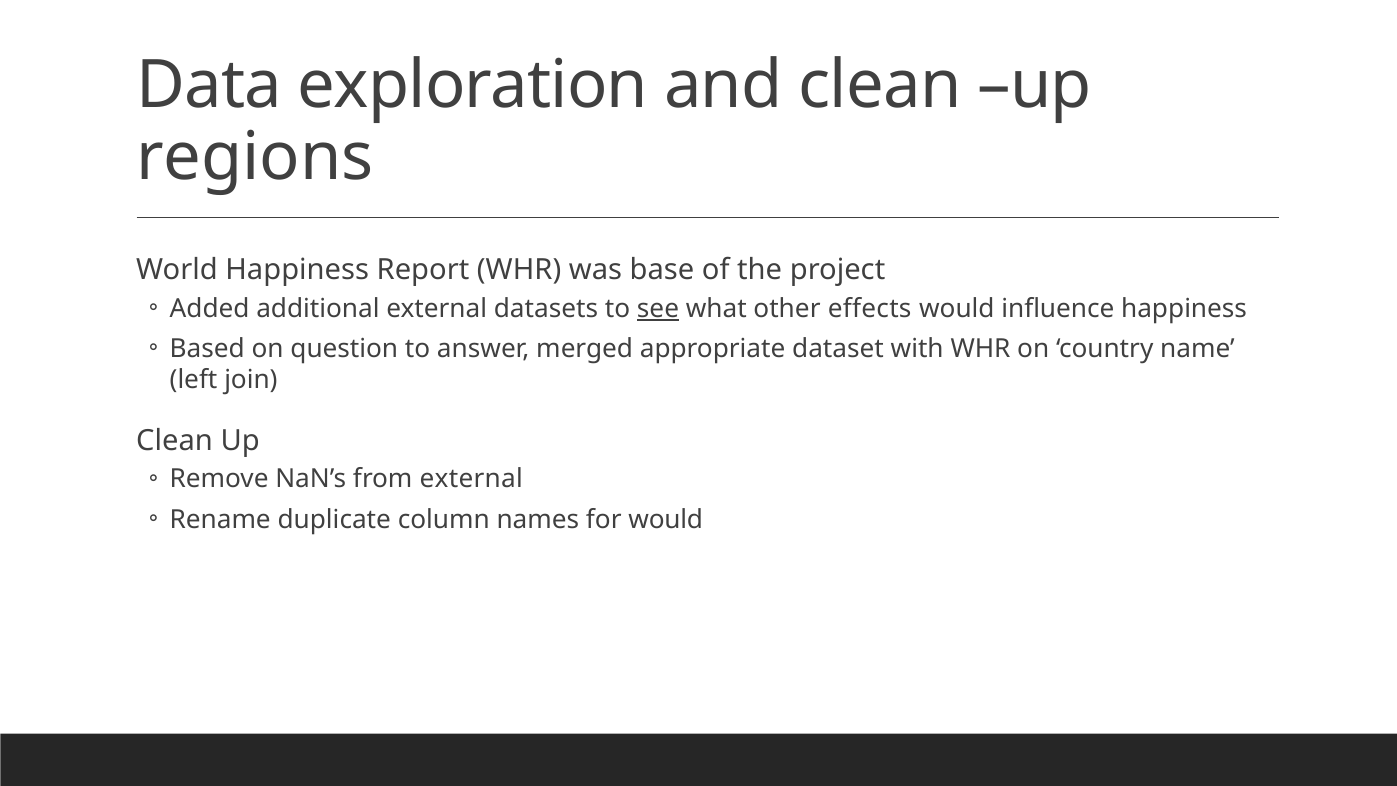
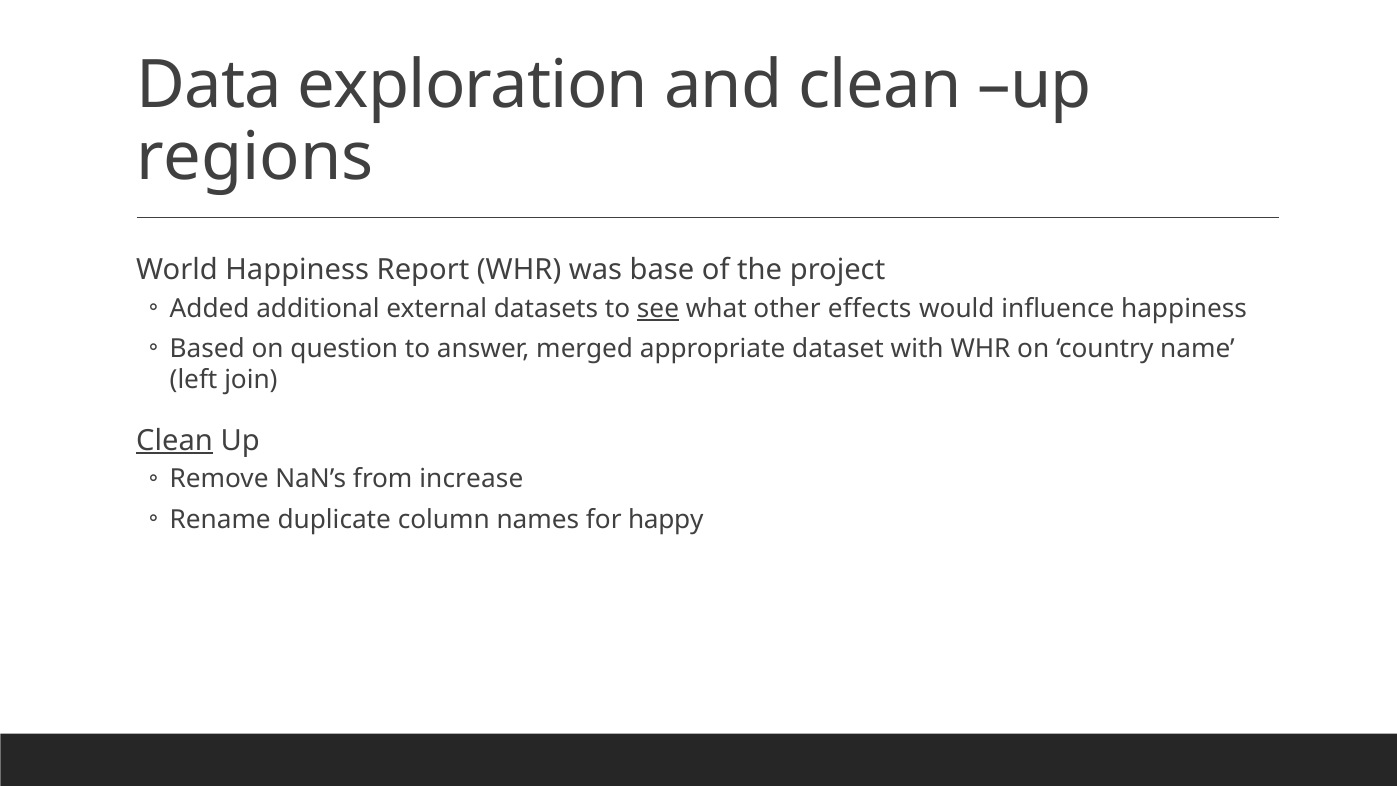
Clean at (175, 440) underline: none -> present
from external: external -> increase
for would: would -> happy
